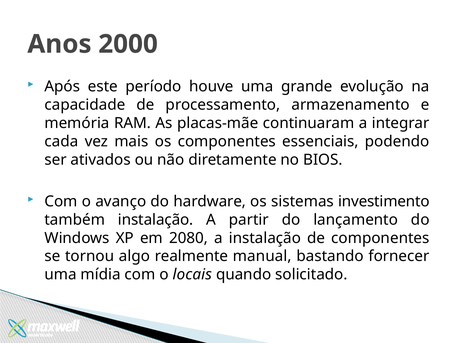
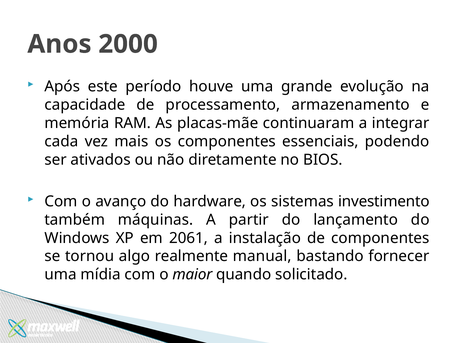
também instalação: instalação -> máquinas
2080: 2080 -> 2061
locais: locais -> maior
